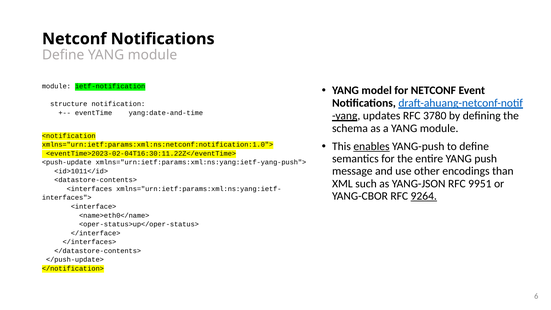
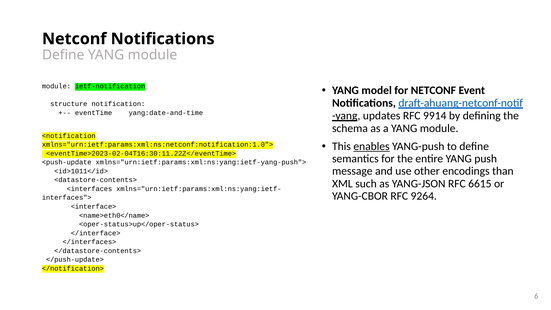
3780: 3780 -> 9914
9951: 9951 -> 6615
9264 underline: present -> none
